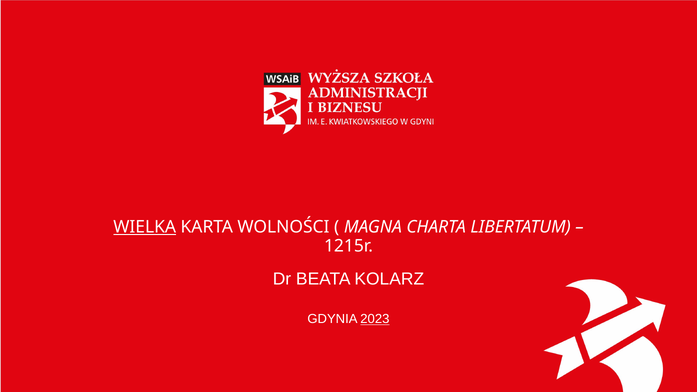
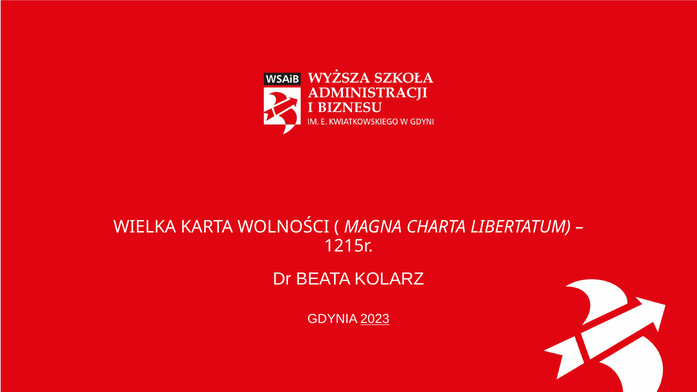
WIELKA underline: present -> none
